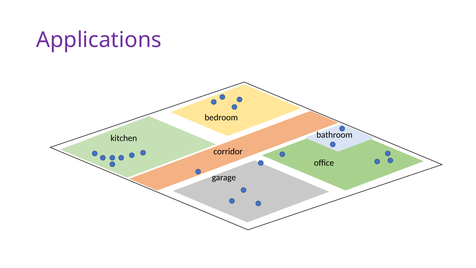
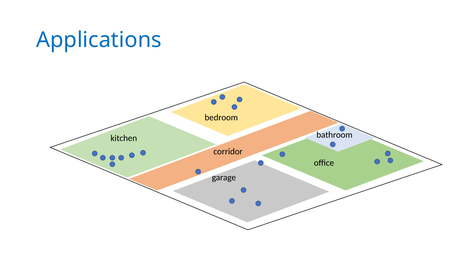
Applications colour: purple -> blue
